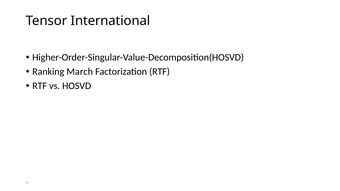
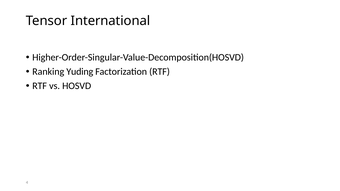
March: March -> Yuding
